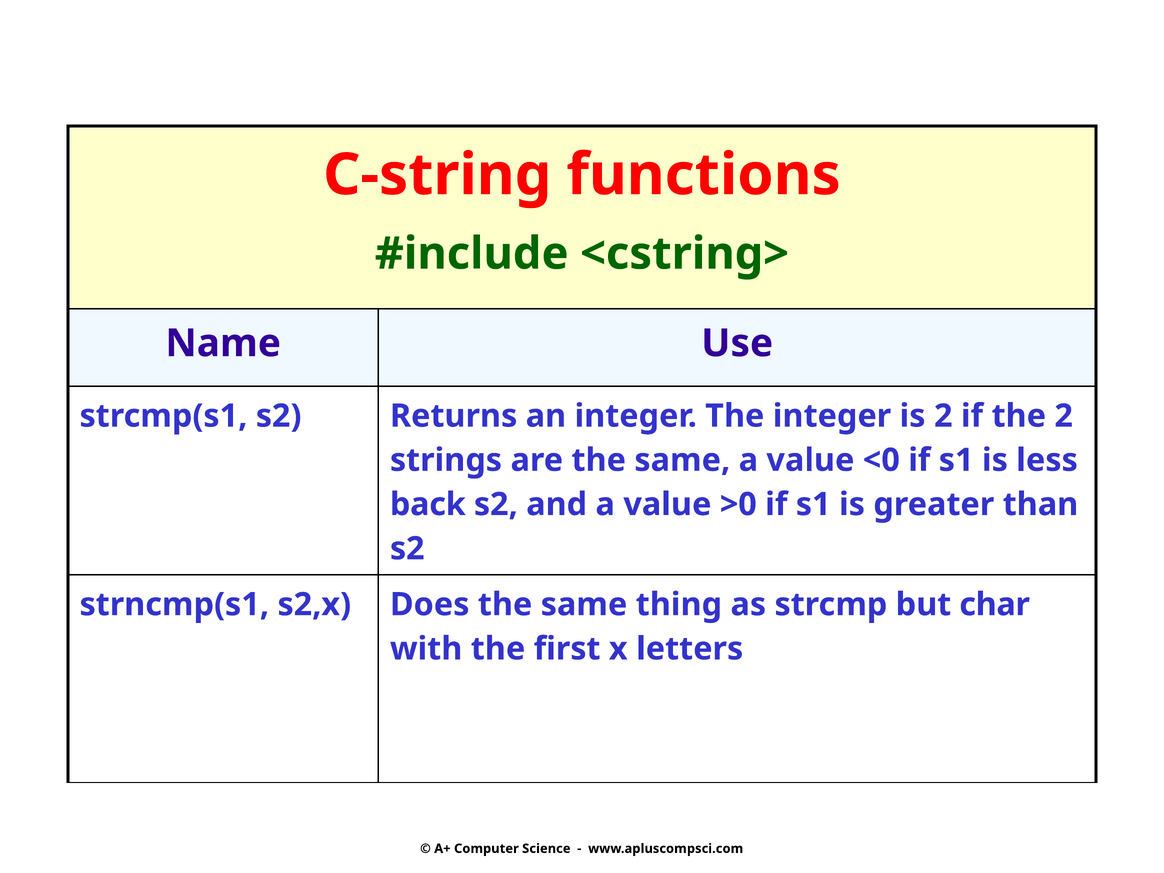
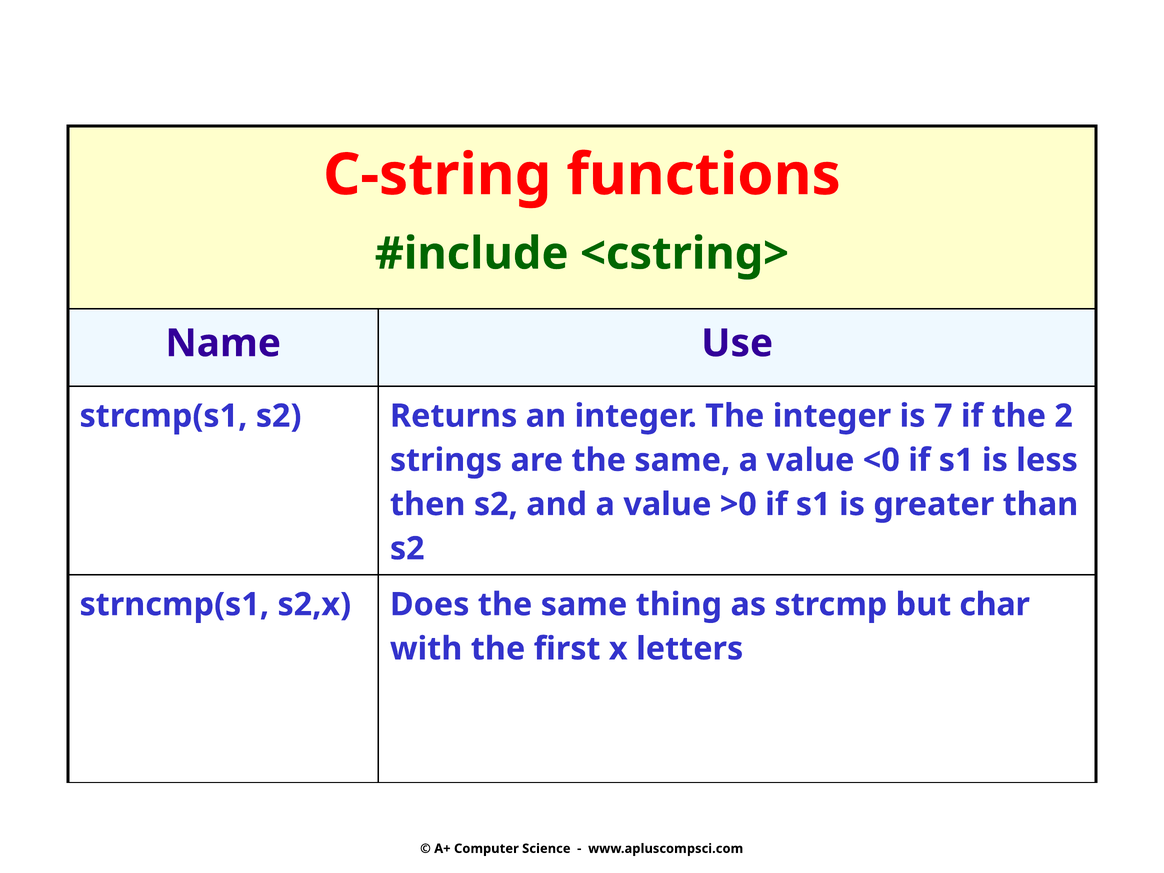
is 2: 2 -> 7
back: back -> then
